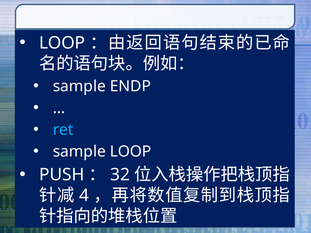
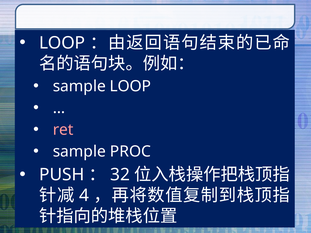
sample ENDP: ENDP -> LOOP
ret colour: light blue -> pink
sample LOOP: LOOP -> PROC
